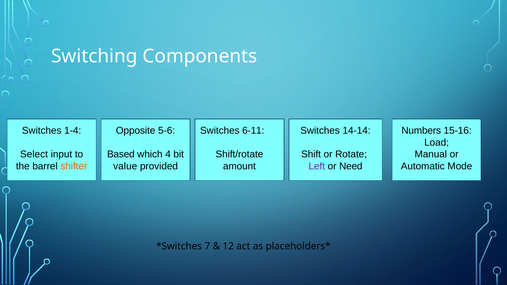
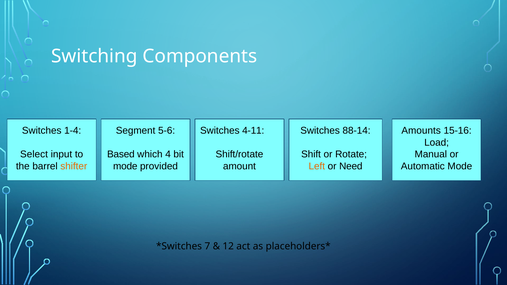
Opposite: Opposite -> Segment
6-11: 6-11 -> 4-11
14-14: 14-14 -> 88-14
Numbers: Numbers -> Amounts
value at (125, 166): value -> mode
Left colour: purple -> orange
